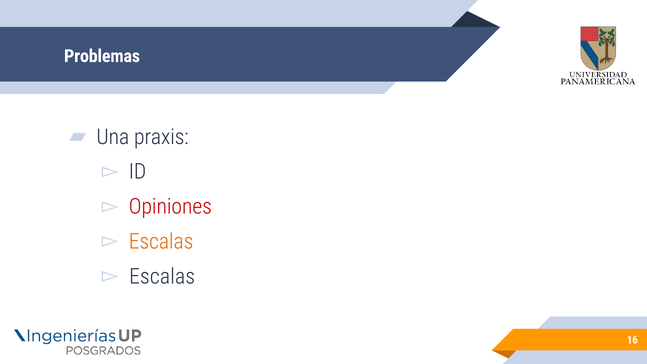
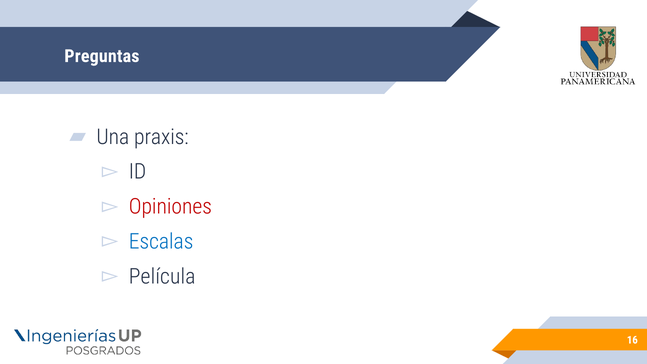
Problemas: Problemas -> Preguntas
Escalas at (161, 242) colour: orange -> blue
Escalas at (162, 276): Escalas -> Película
